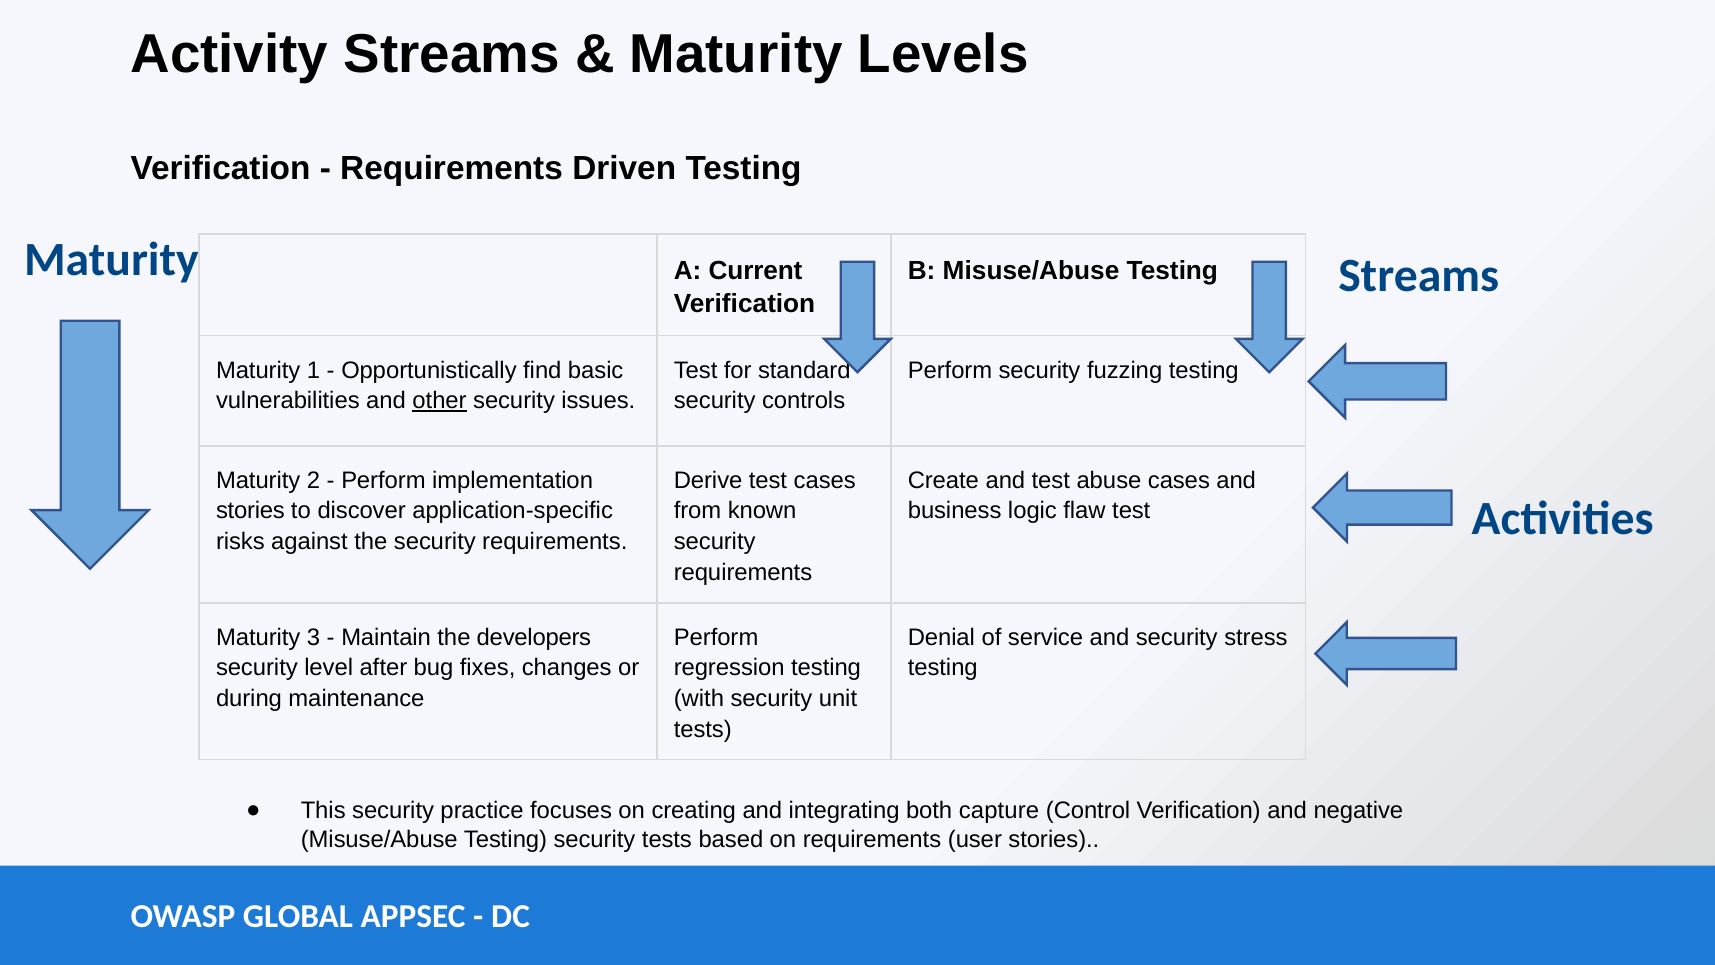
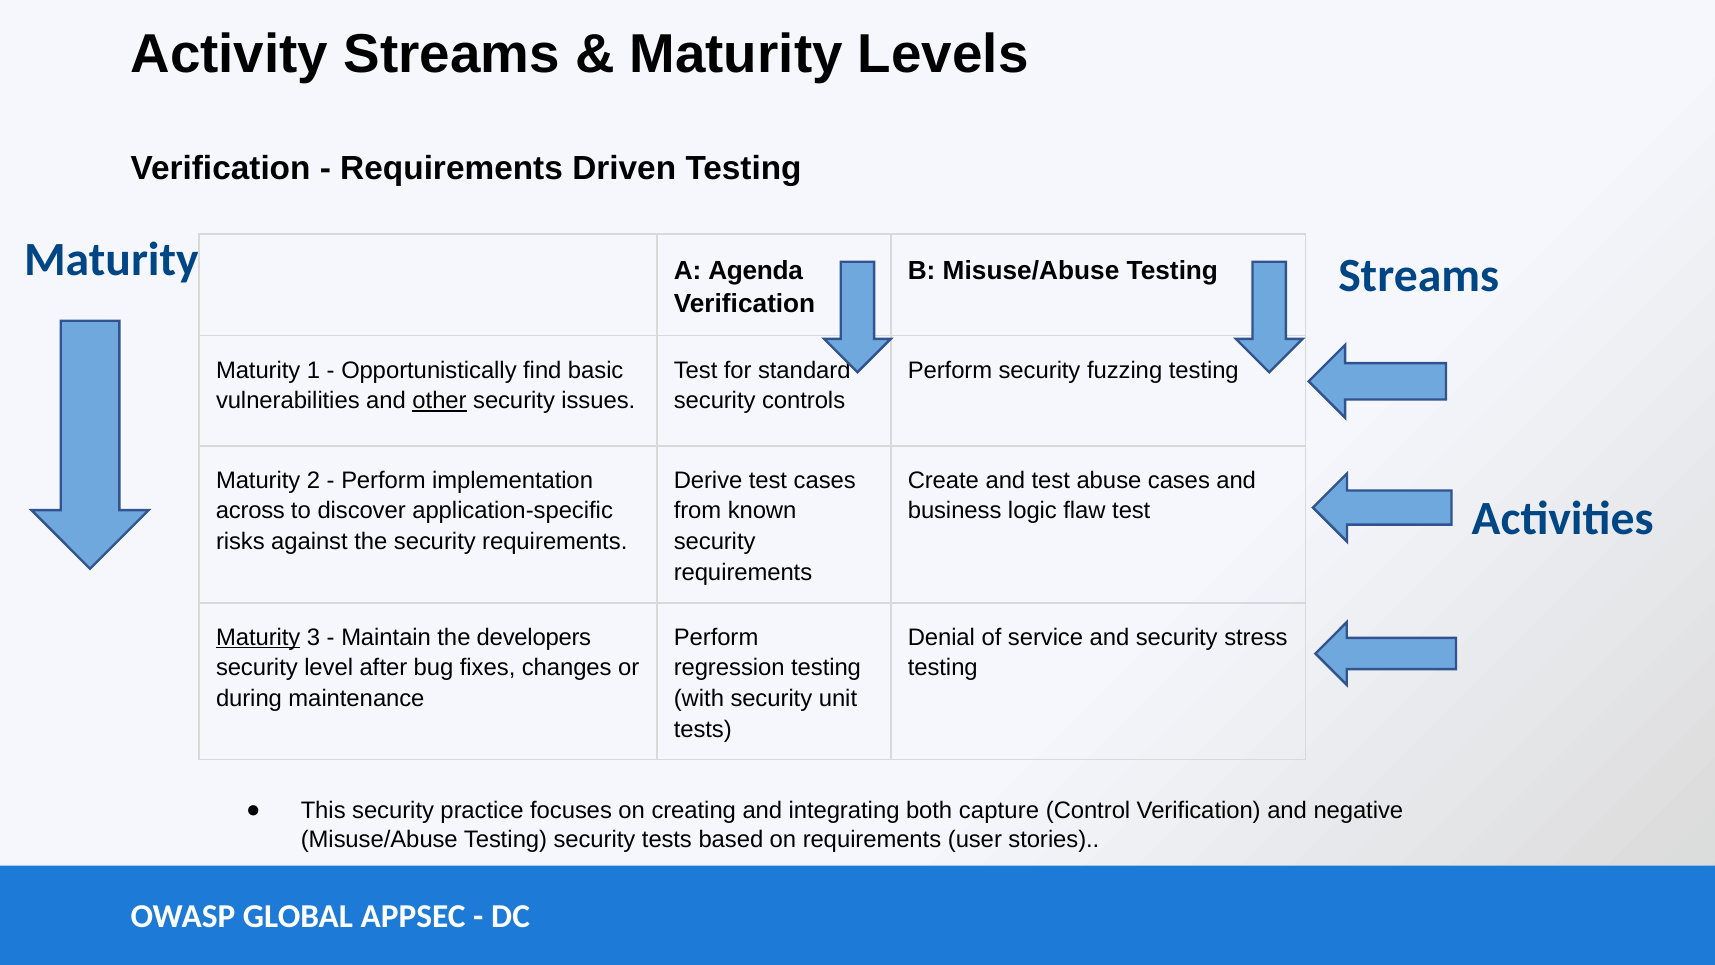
Current: Current -> Agenda
stories at (250, 511): stories -> across
Maturity at (258, 637) underline: none -> present
